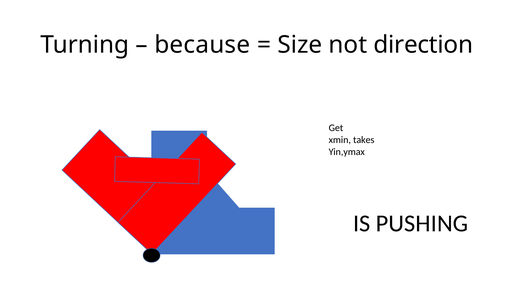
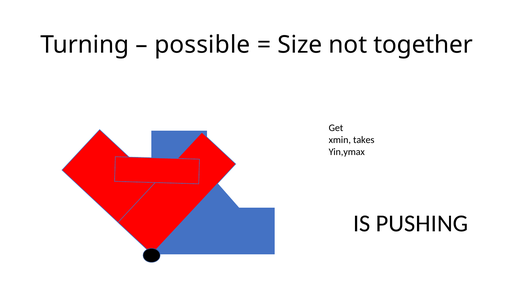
because: because -> possible
direction: direction -> together
